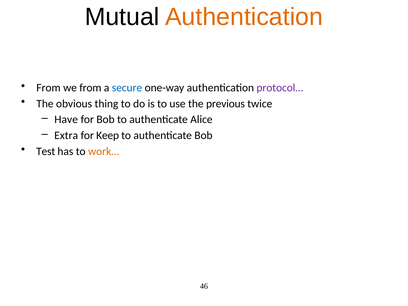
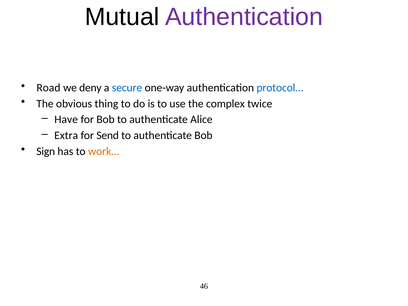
Authentication at (244, 17) colour: orange -> purple
From at (49, 88): From -> Road
we from: from -> deny
protocol… colour: purple -> blue
previous: previous -> complex
Keep: Keep -> Send
Test: Test -> Sign
